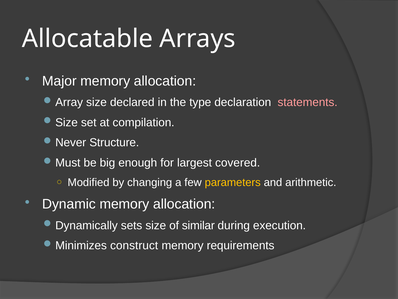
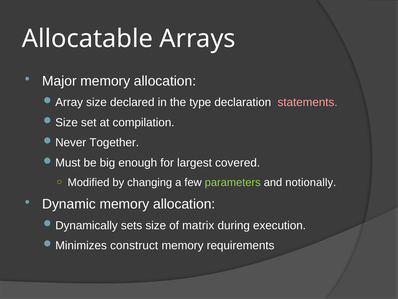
Structure: Structure -> Together
parameters colour: yellow -> light green
arithmetic: arithmetic -> notionally
similar: similar -> matrix
